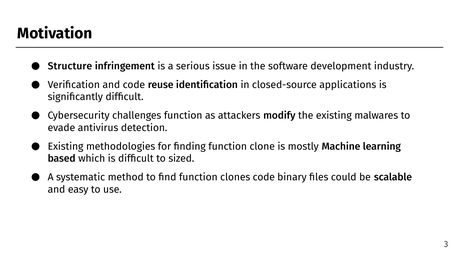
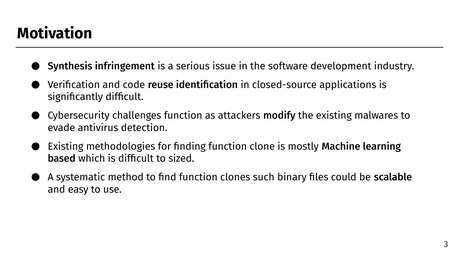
Structure: Structure -> Synthesis
clones code: code -> such
